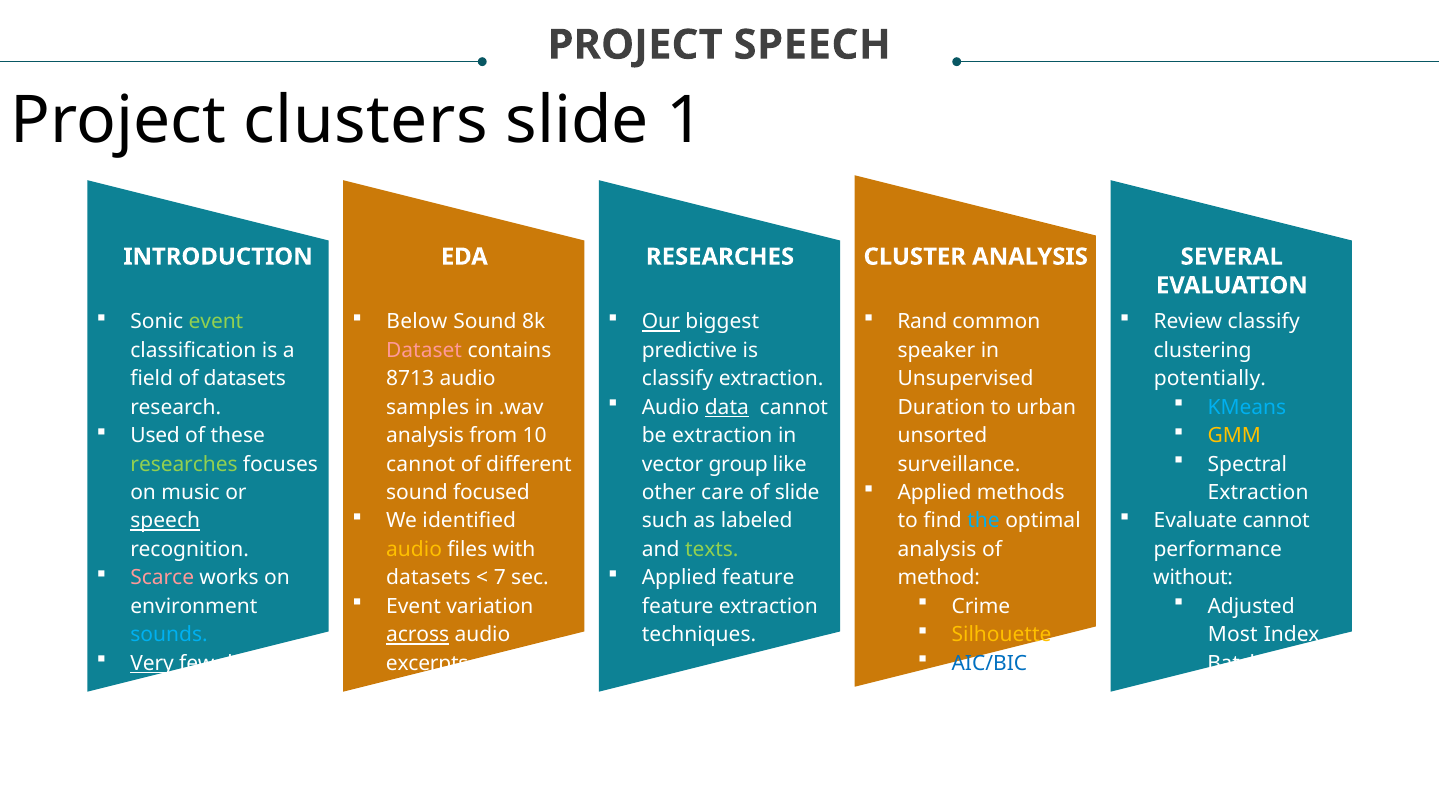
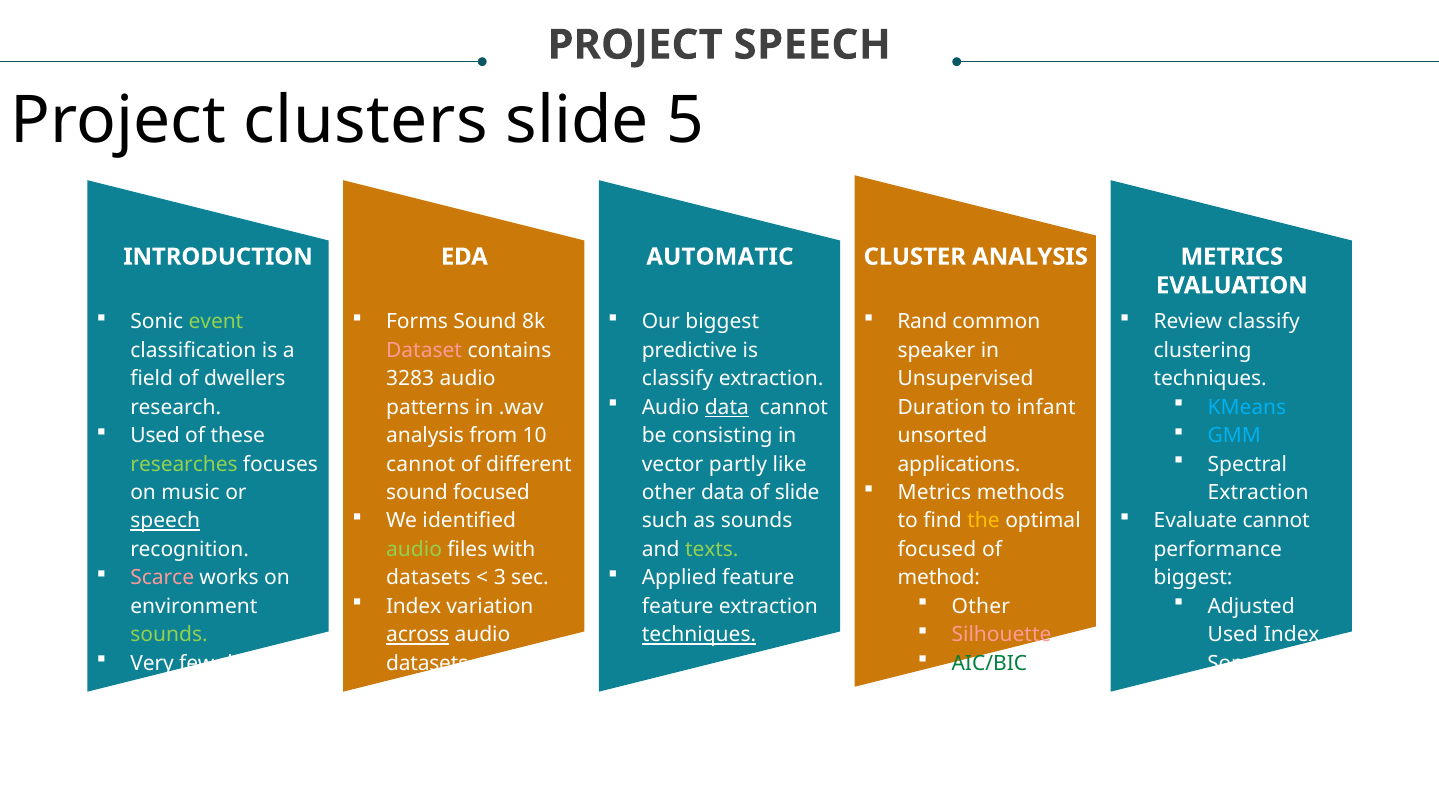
1: 1 -> 5
EDA RESEARCHES: RESEARCHES -> AUTOMATIC
ANALYSIS SEVERAL: SEVERAL -> METRICS
Below: Below -> Forms
Our underline: present -> none
of datasets: datasets -> dwellers
8713: 8713 -> 3283
potentially at (1210, 379): potentially -> techniques
samples: samples -> patterns
urban: urban -> infant
GMM colour: yellow -> light blue
be extraction: extraction -> consisting
group: group -> partly
surveillance: surveillance -> applications
Applied at (935, 493): Applied -> Metrics
other care: care -> data
as labeled: labeled -> sounds
the colour: light blue -> yellow
audio at (414, 550) colour: yellow -> light green
analysis at (937, 550): analysis -> focused
7: 7 -> 3
without at (1193, 578): without -> biggest
Event at (413, 607): Event -> Index
Crime at (981, 607): Crime -> Other
Silhouette at (1002, 635) colour: yellow -> pink
sounds at (169, 635) colour: light blue -> light green
techniques at (699, 635) underline: none -> present
Most at (1233, 635): Most -> Used
Very underline: present -> none
AIC/BIC colour: blue -> green
excerpts at (430, 664): excerpts -> datasets
Batch: Batch -> Some
